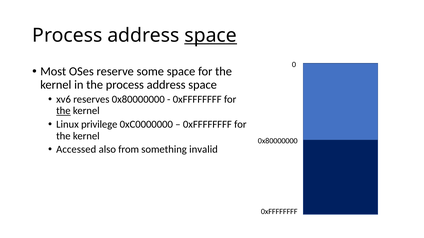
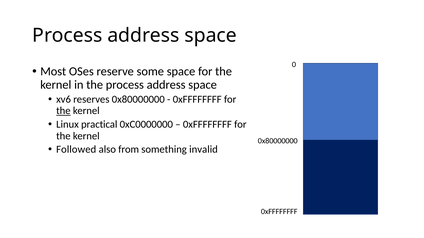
space at (211, 36) underline: present -> none
privilege: privilege -> practical
Accessed: Accessed -> Followed
